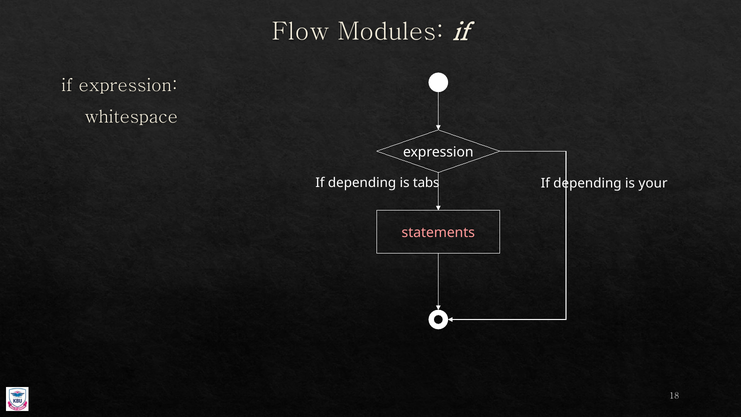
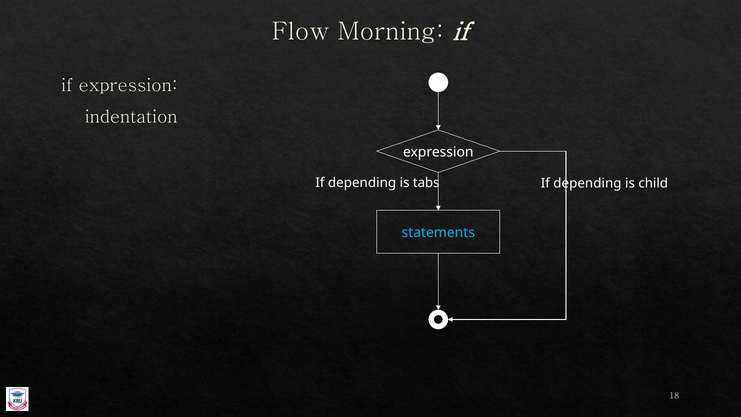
Modules: Modules -> Morning
whitespace: whitespace -> indentation
your: your -> child
statements colour: pink -> light blue
